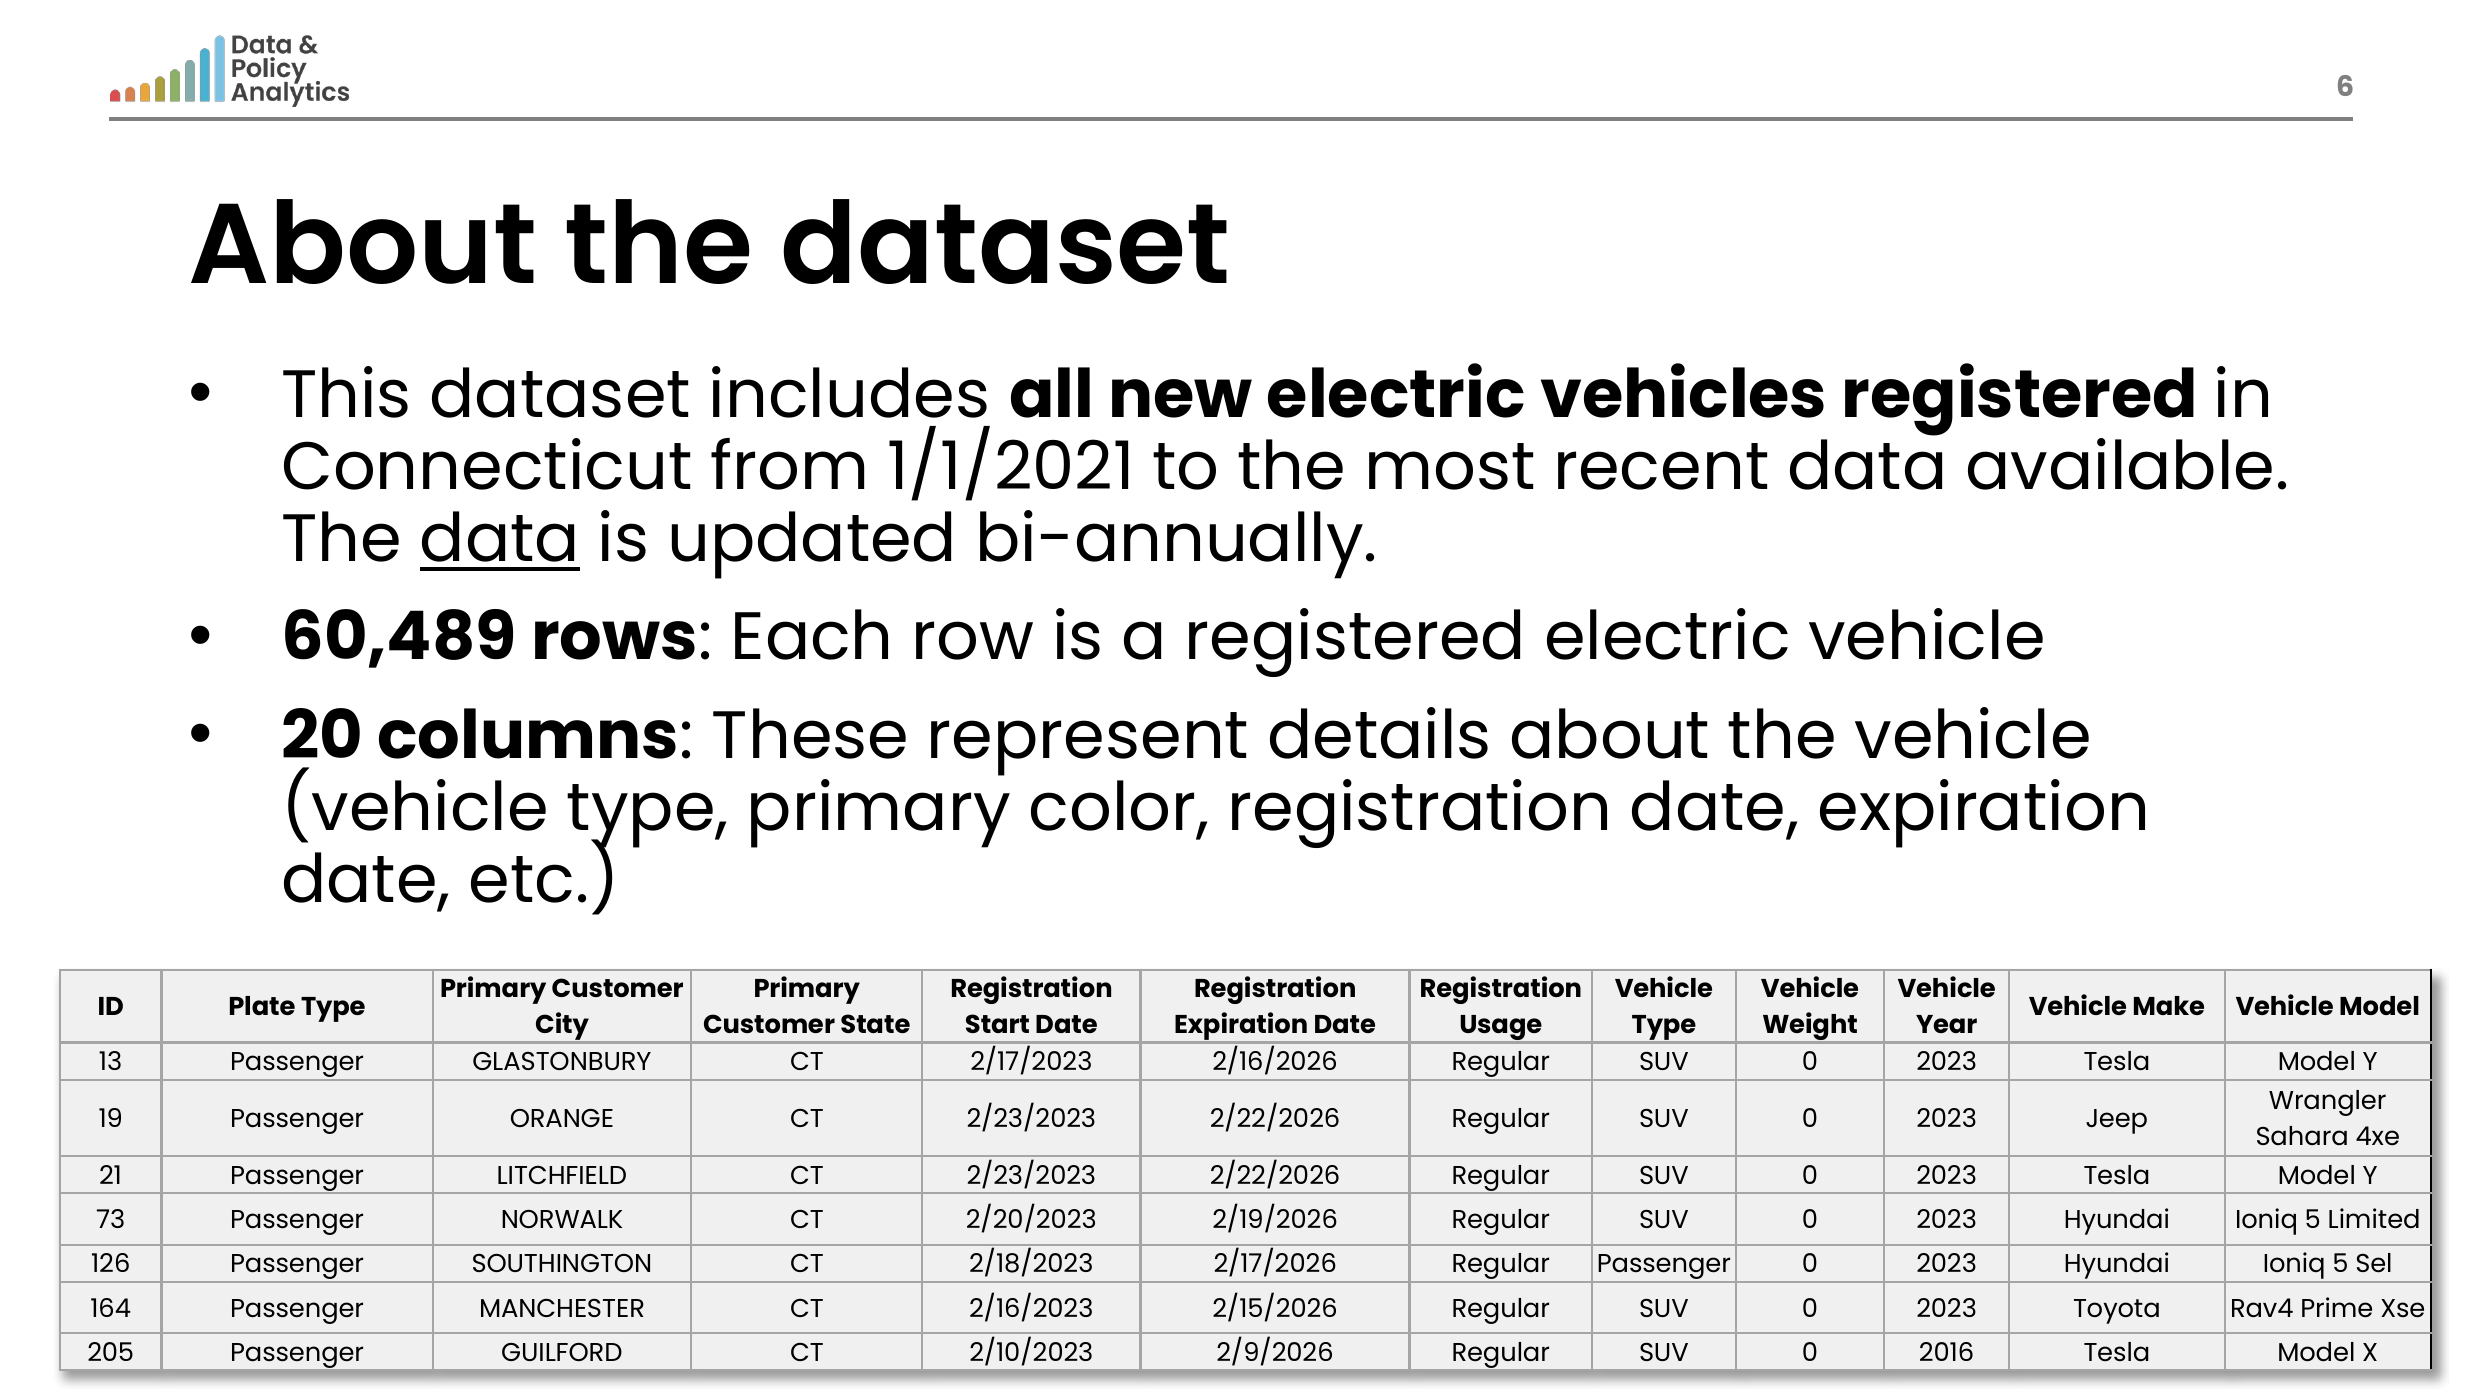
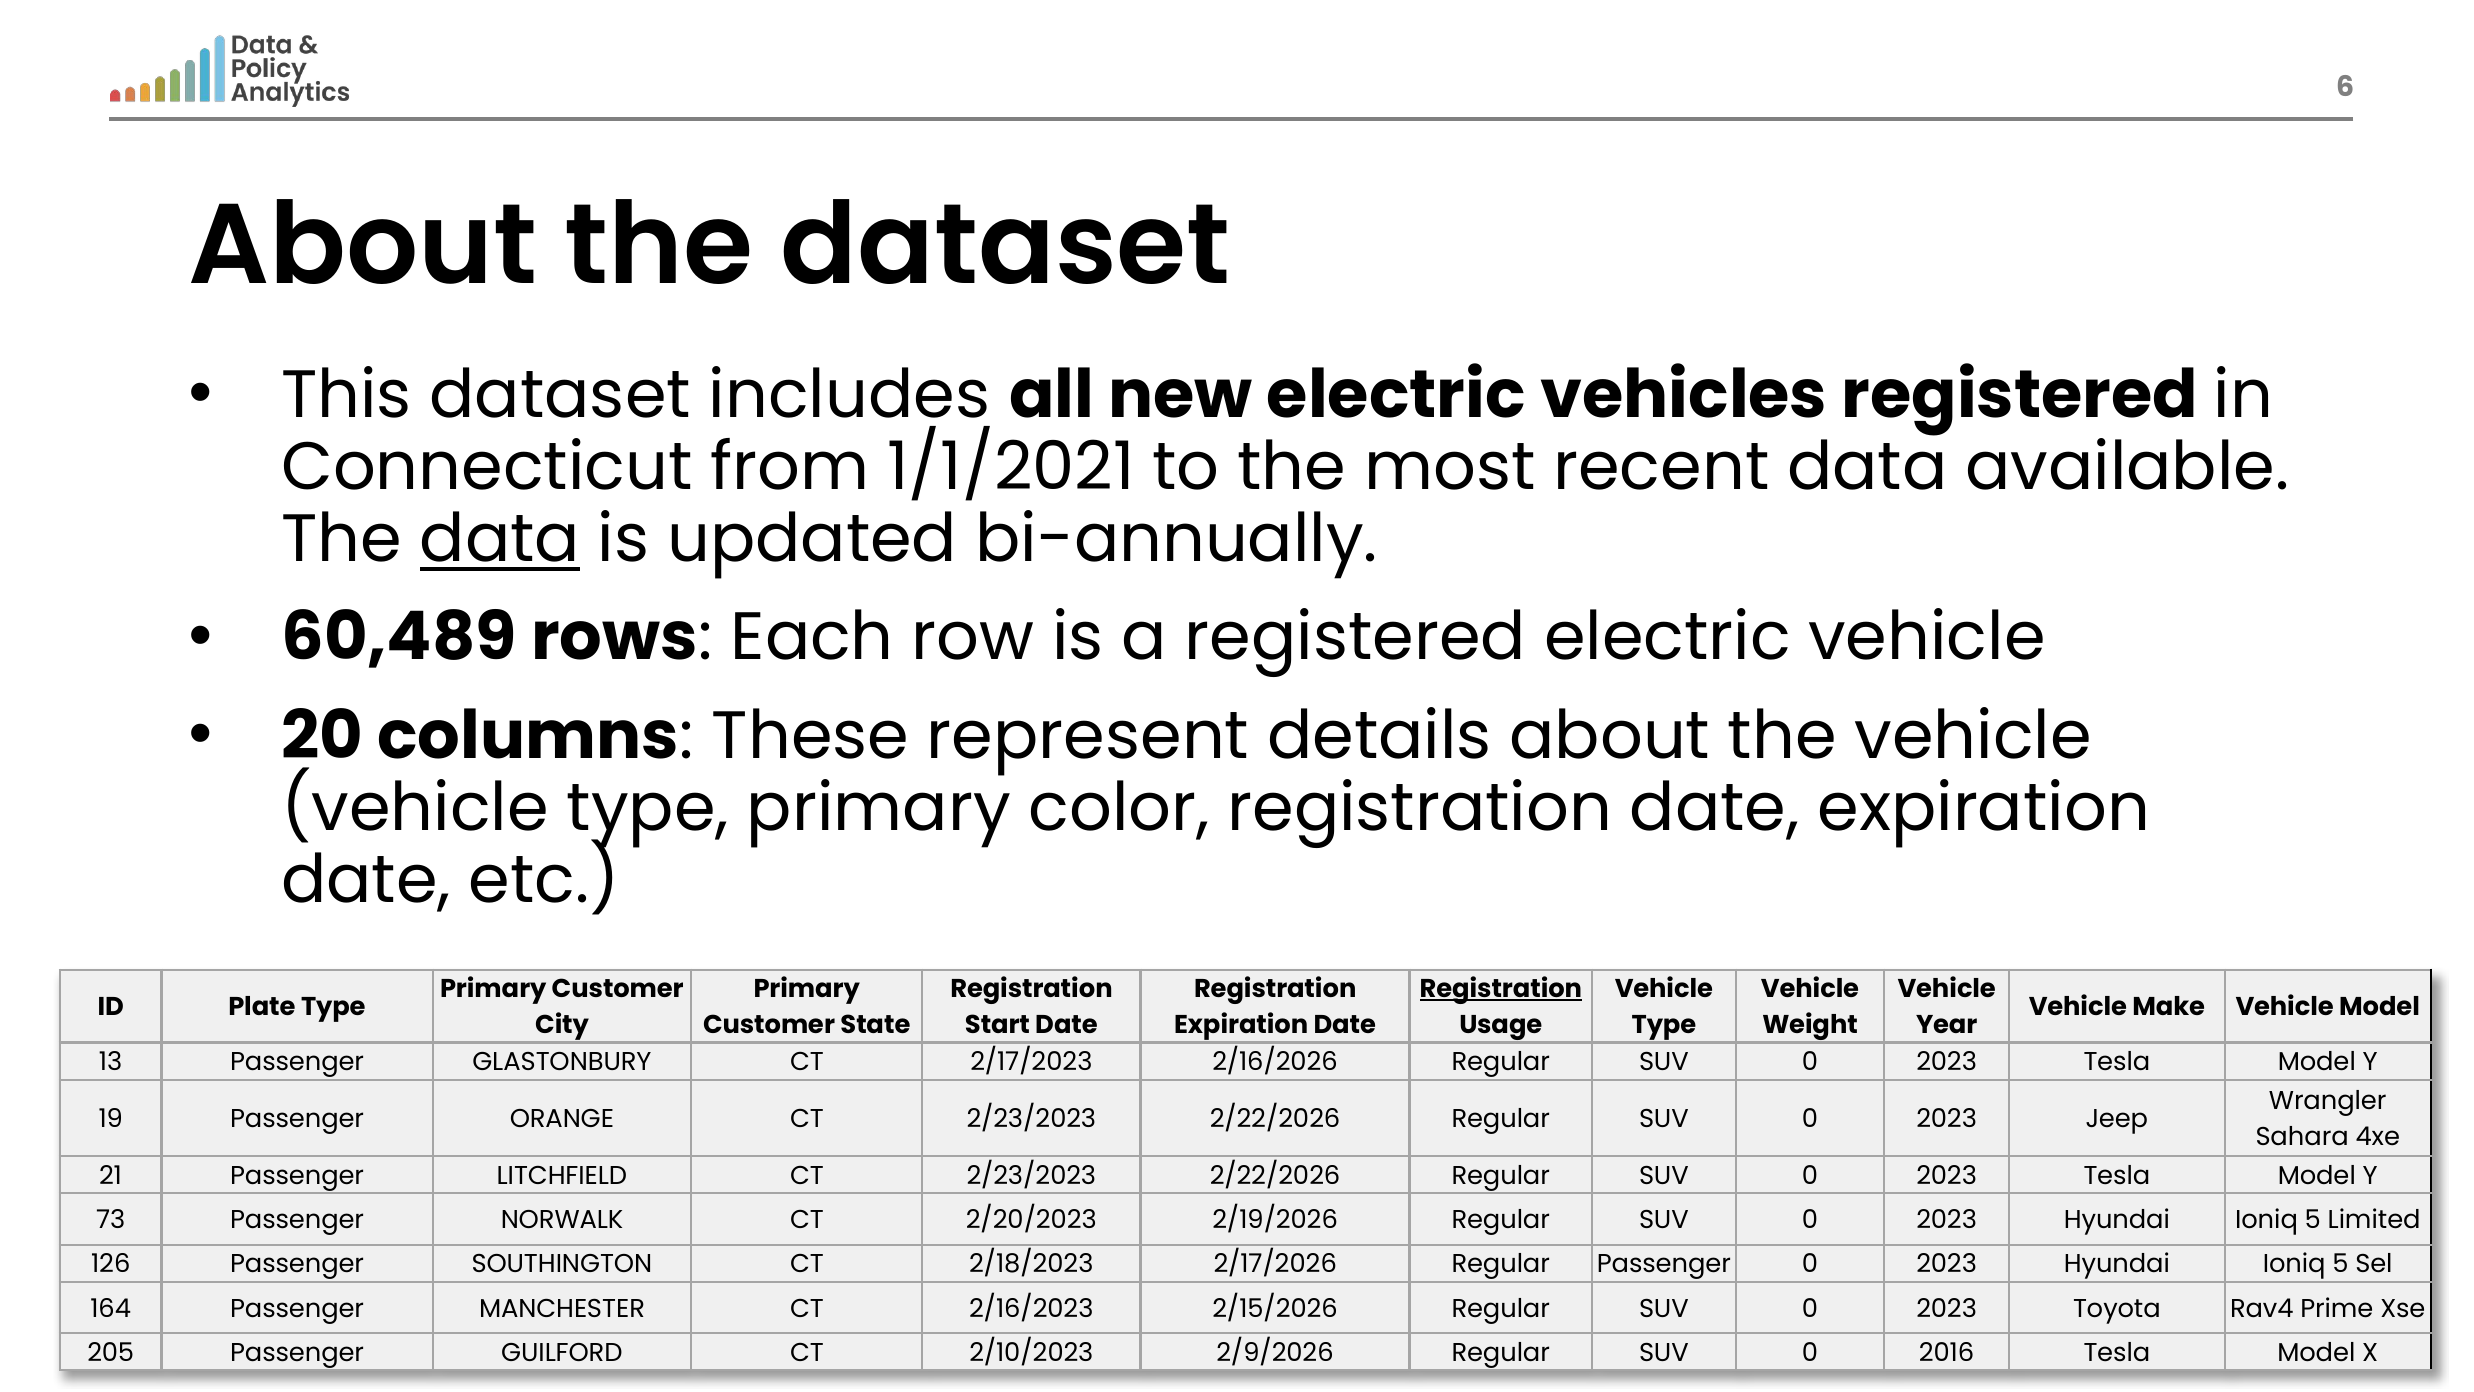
Registration at (1501, 989) underline: none -> present
